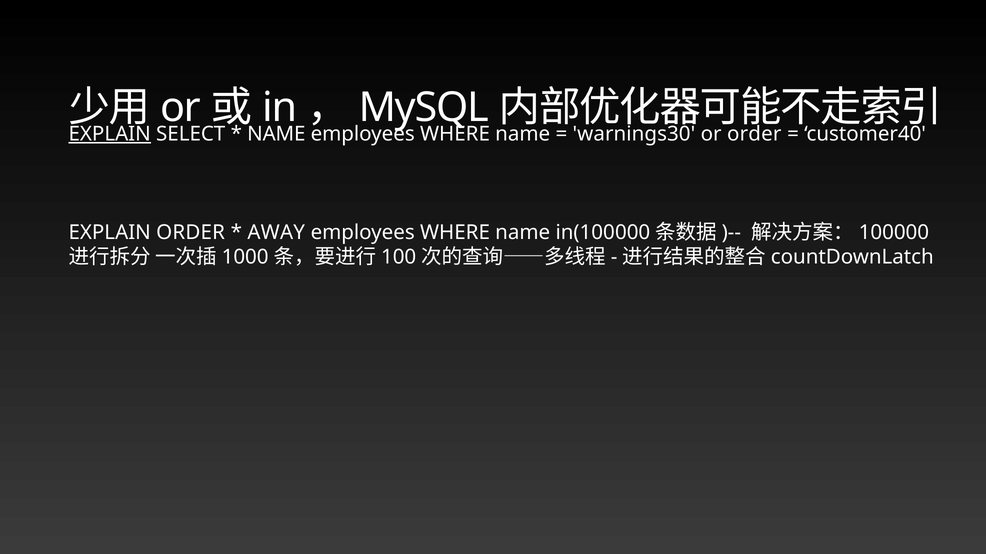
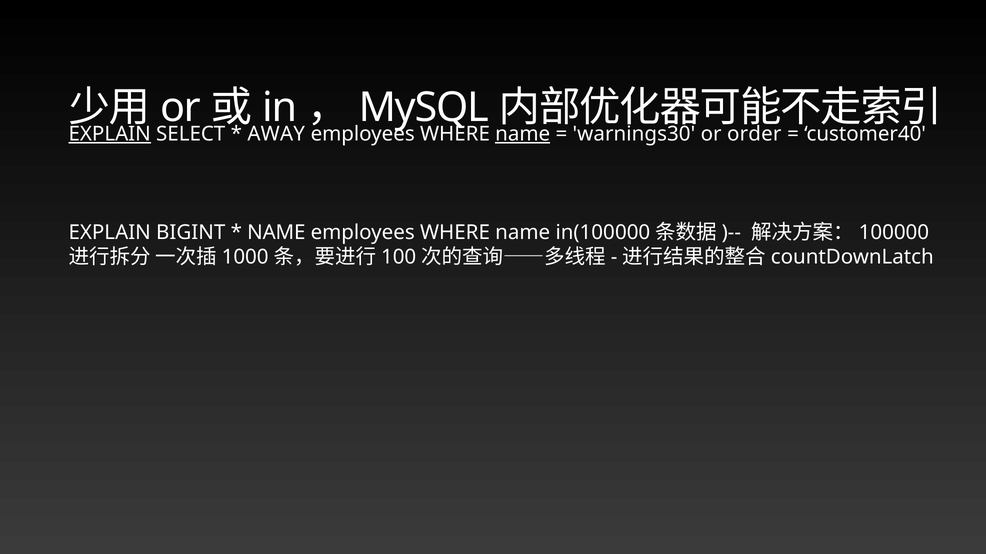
NAME at (276, 134): NAME -> AWAY
name at (523, 134) underline: none -> present
EXPLAIN ORDER: ORDER -> BIGINT
AWAY at (276, 233): AWAY -> NAME
